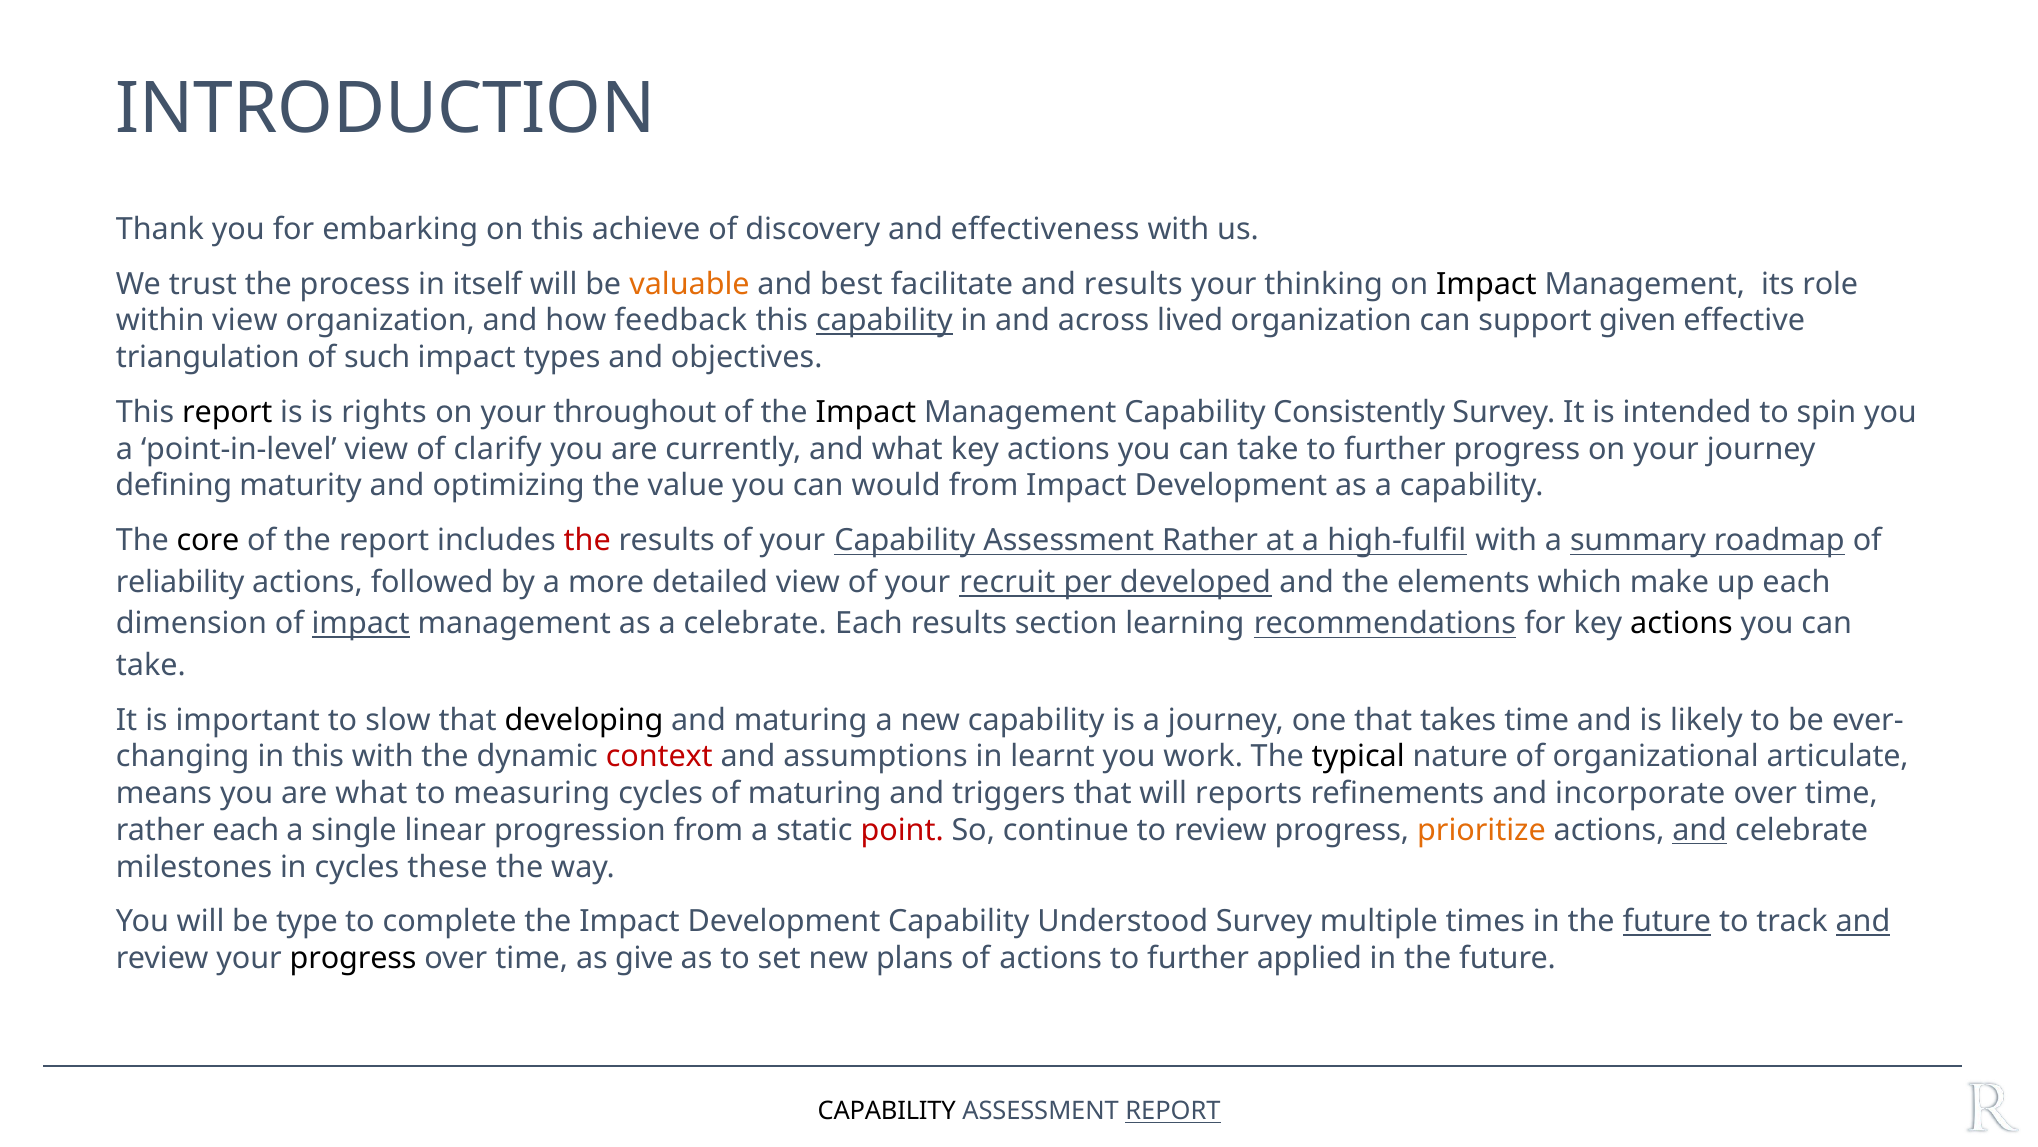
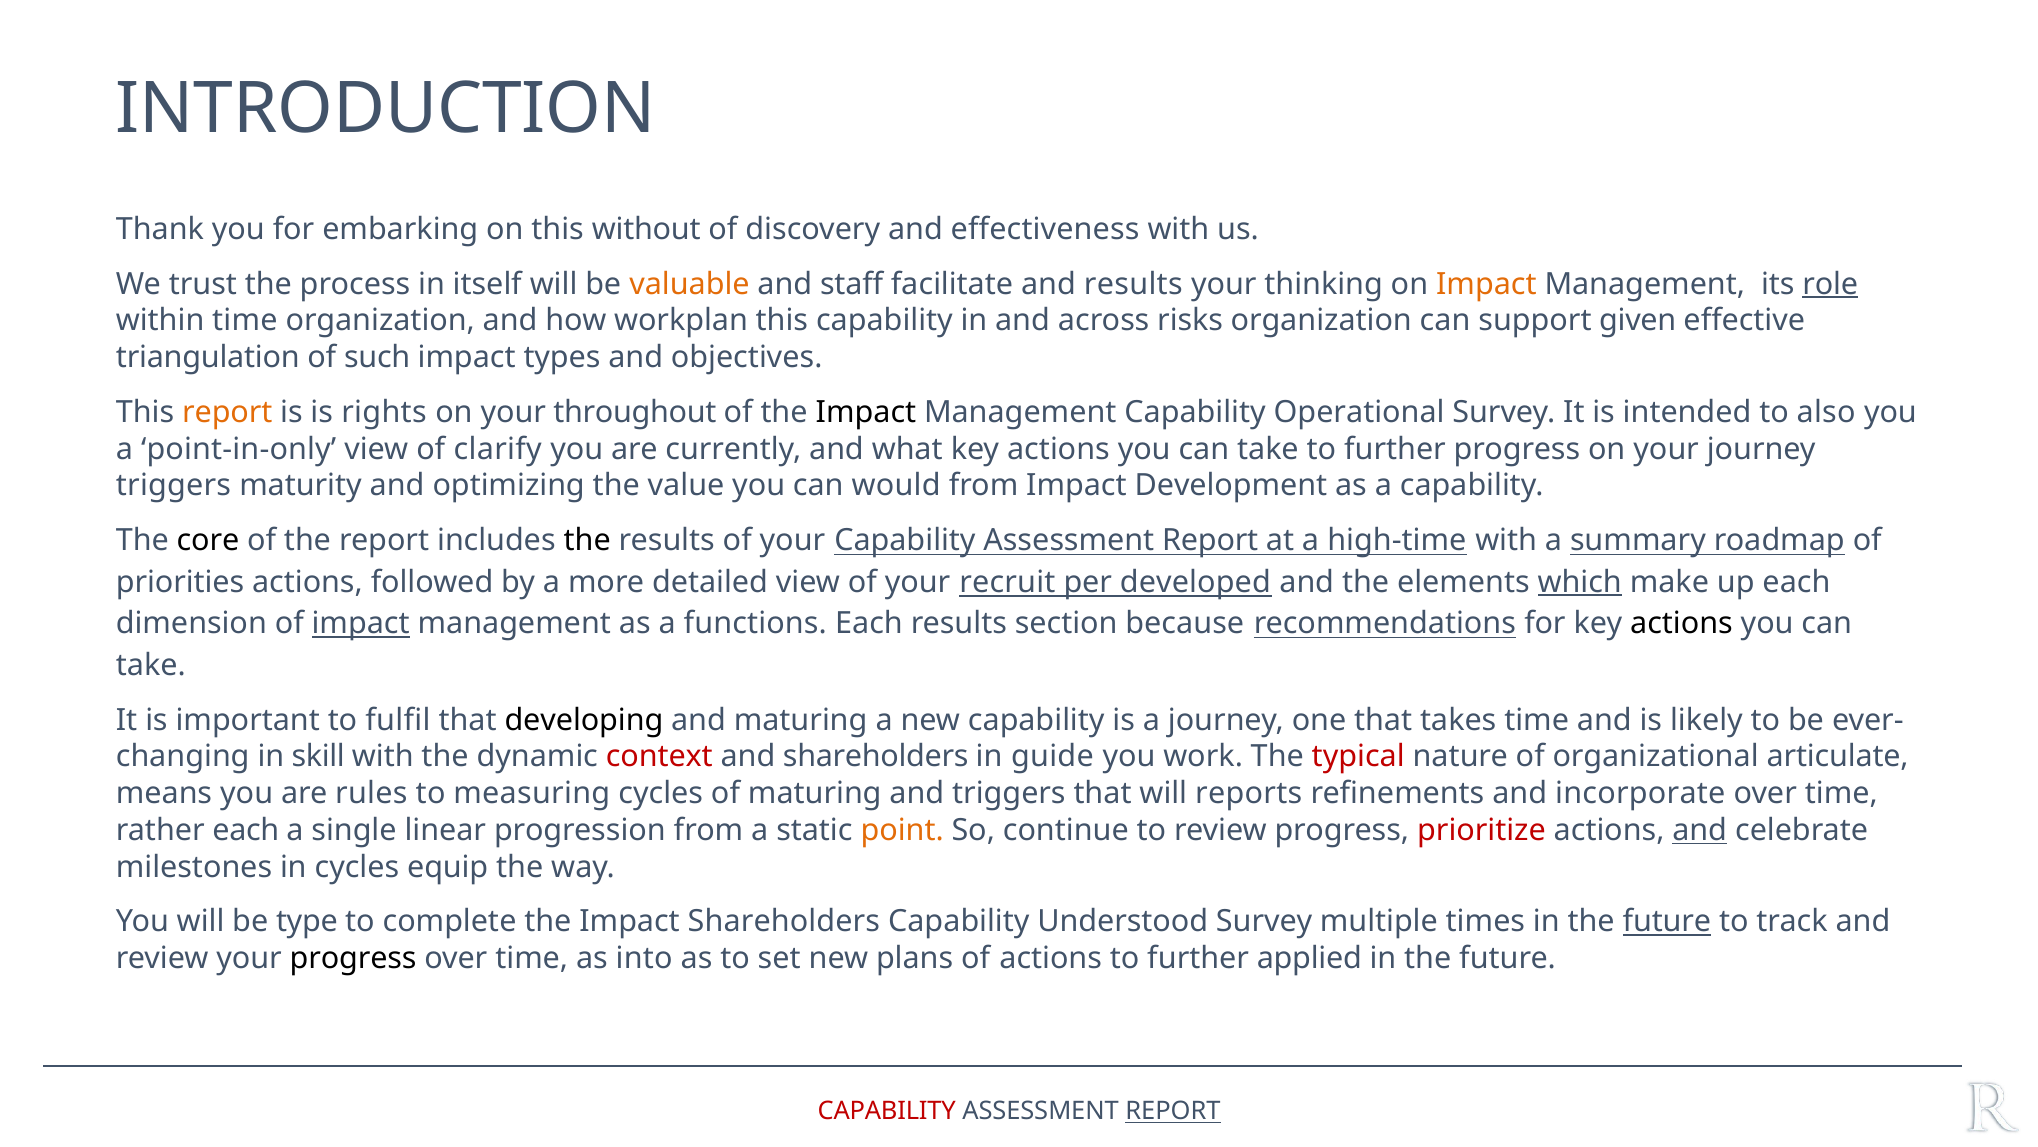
achieve: achieve -> without
best: best -> staff
Impact at (1486, 284) colour: black -> orange
role underline: none -> present
within view: view -> time
feedback: feedback -> workplan
capability at (884, 321) underline: present -> none
lived: lived -> risks
report at (227, 412) colour: black -> orange
Consistently: Consistently -> Operational
spin: spin -> also
point-in-level: point-in-level -> point-in-only
defining at (174, 485): defining -> triggers
the at (587, 540) colour: red -> black
your Capability Assessment Rather: Rather -> Report
high-fulfil: high-fulfil -> high-time
reliability: reliability -> priorities
which underline: none -> present
a celebrate: celebrate -> functions
learning: learning -> because
slow: slow -> fulfil
in this: this -> skill
and assumptions: assumptions -> shareholders
learnt: learnt -> guide
typical colour: black -> red
are what: what -> rules
point colour: red -> orange
prioritize colour: orange -> red
these: these -> equip
the Impact Development: Development -> Shareholders
and at (1863, 921) underline: present -> none
give: give -> into
CAPABILITY at (887, 1111) colour: black -> red
